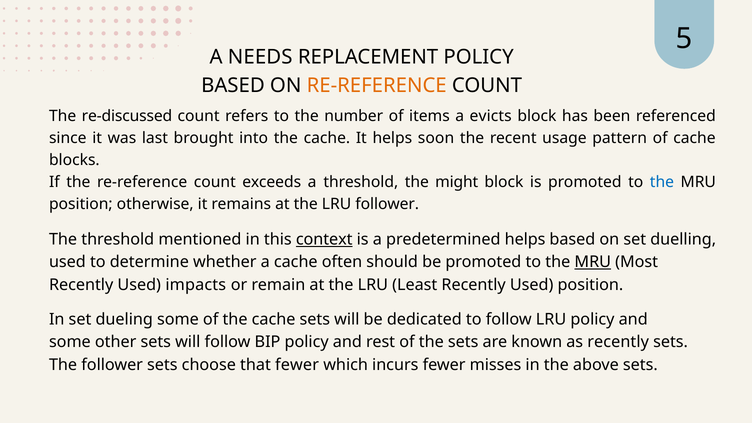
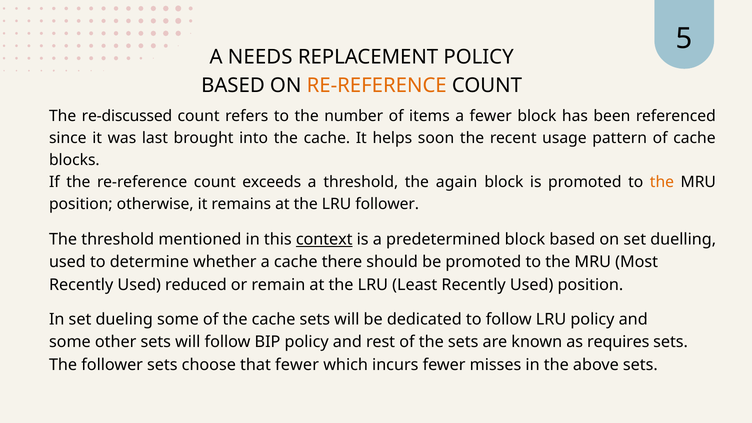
a evicts: evicts -> fewer
might: might -> again
the at (662, 182) colour: blue -> orange
predetermined helps: helps -> block
often: often -> there
MRU at (593, 262) underline: present -> none
impacts: impacts -> reduced
as recently: recently -> requires
